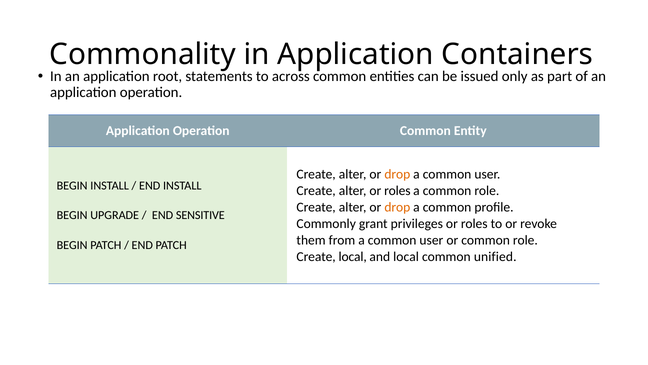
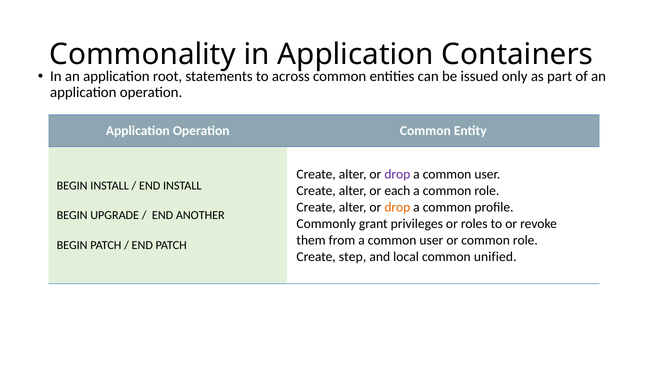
drop at (397, 174) colour: orange -> purple
alter or roles: roles -> each
SENSITIVE: SENSITIVE -> ANOTHER
Create local: local -> step
